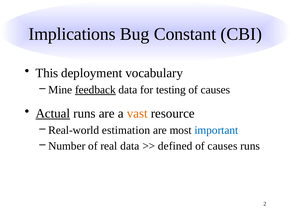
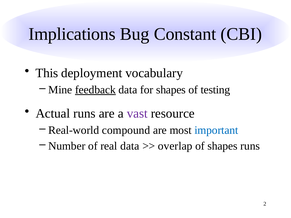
for testing: testing -> shapes
causes at (215, 90): causes -> testing
Actual underline: present -> none
vast colour: orange -> purple
estimation: estimation -> compound
defined: defined -> overlap
causes at (222, 146): causes -> shapes
